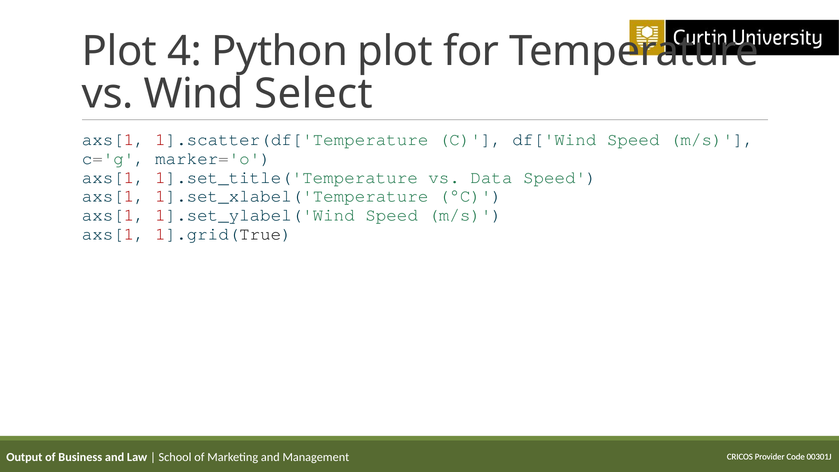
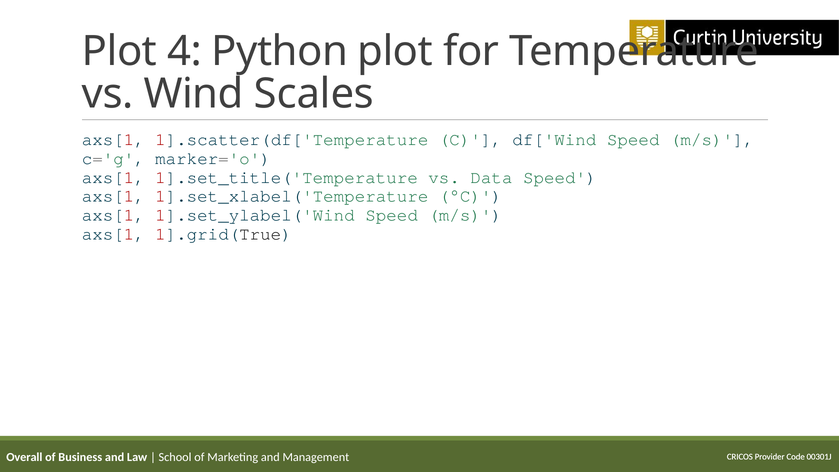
Select: Select -> Scales
Output: Output -> Overall
